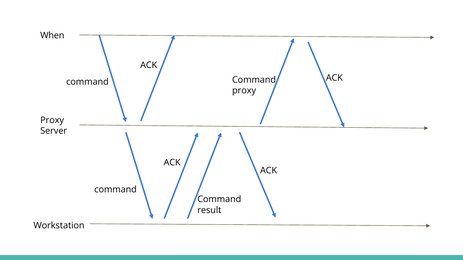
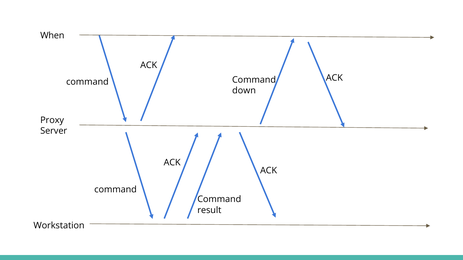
proxy at (244, 91): proxy -> down
